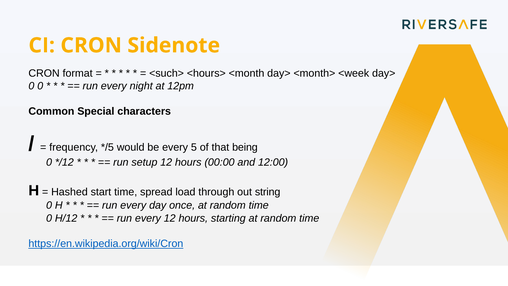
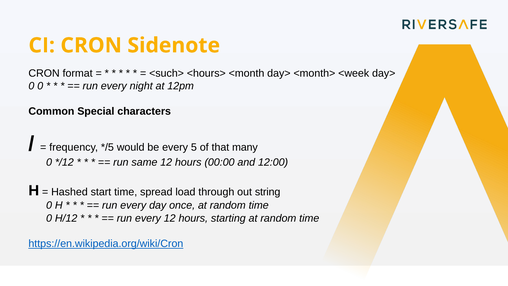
being: being -> many
setup: setup -> same
